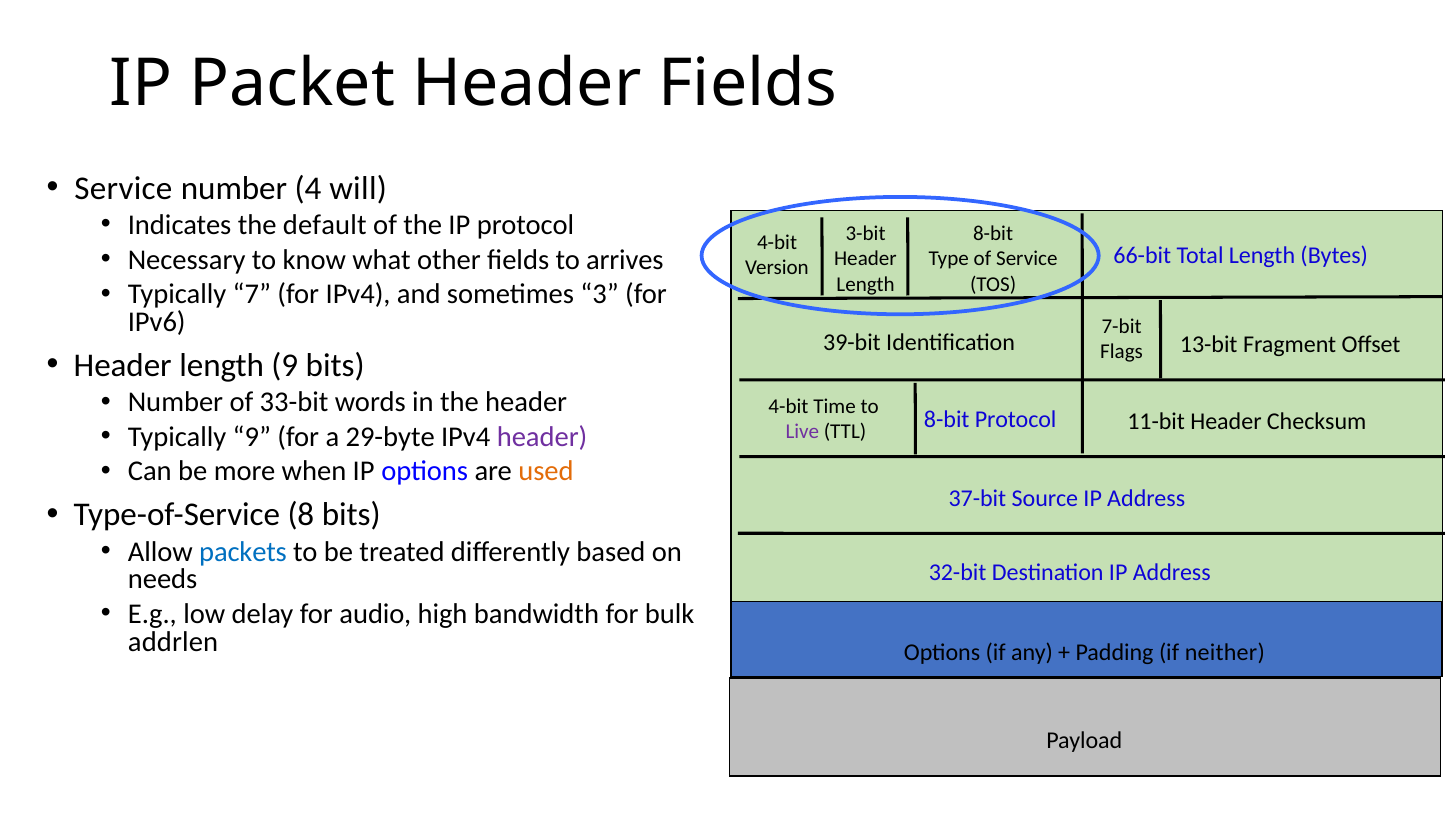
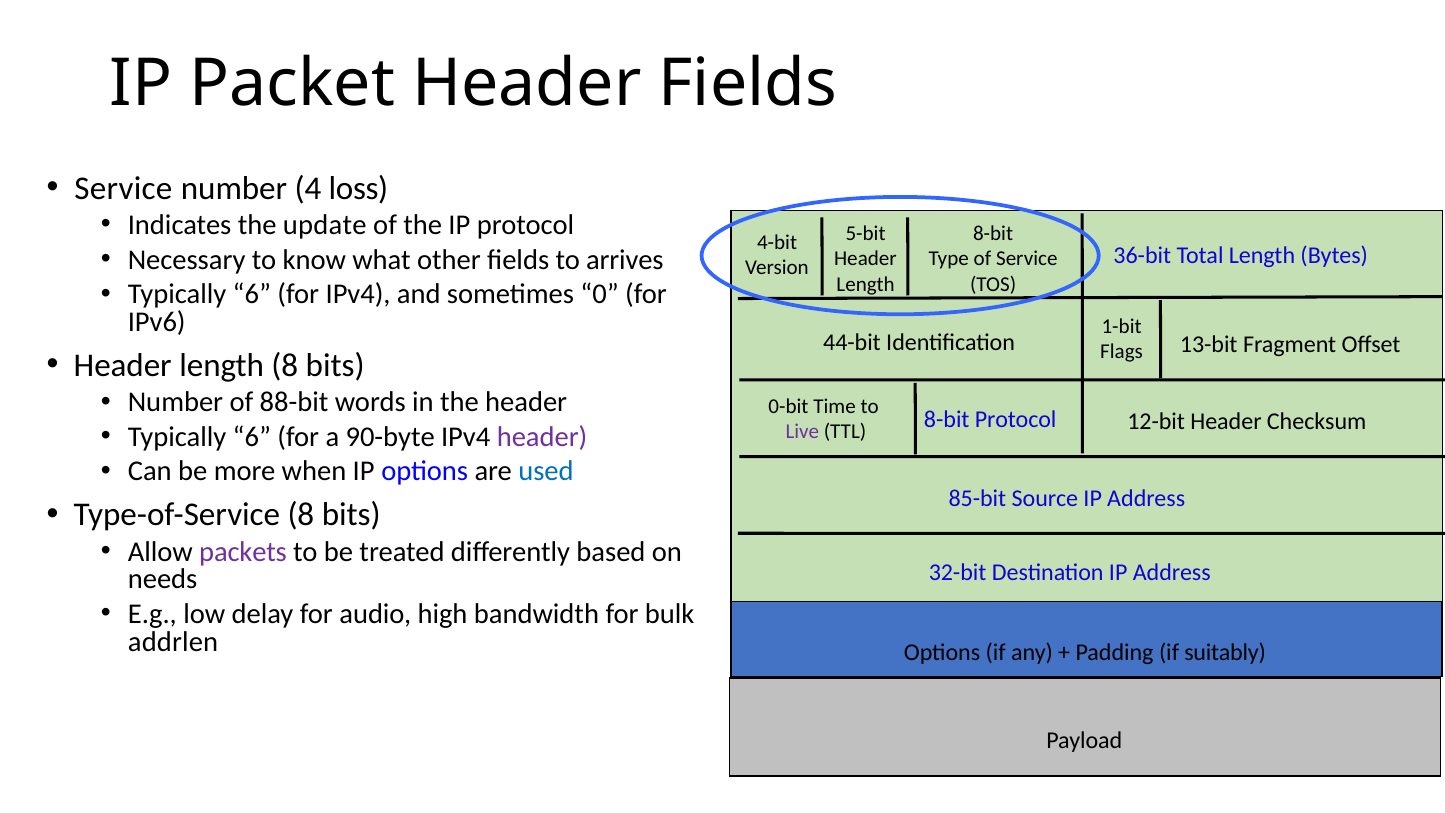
will: will -> loss
default: default -> update
3-bit: 3-bit -> 5-bit
66-bit: 66-bit -> 36-bit
7 at (252, 294): 7 -> 6
3: 3 -> 0
7-bit: 7-bit -> 1-bit
39-bit: 39-bit -> 44-bit
length 9: 9 -> 8
33-bit: 33-bit -> 88-bit
4-bit at (789, 406): 4-bit -> 0-bit
9 at (252, 437): 9 -> 6
29-byte: 29-byte -> 90-byte
11-bit: 11-bit -> 12-bit
used colour: orange -> blue
37-bit: 37-bit -> 85-bit
packets colour: blue -> purple
neither: neither -> suitably
